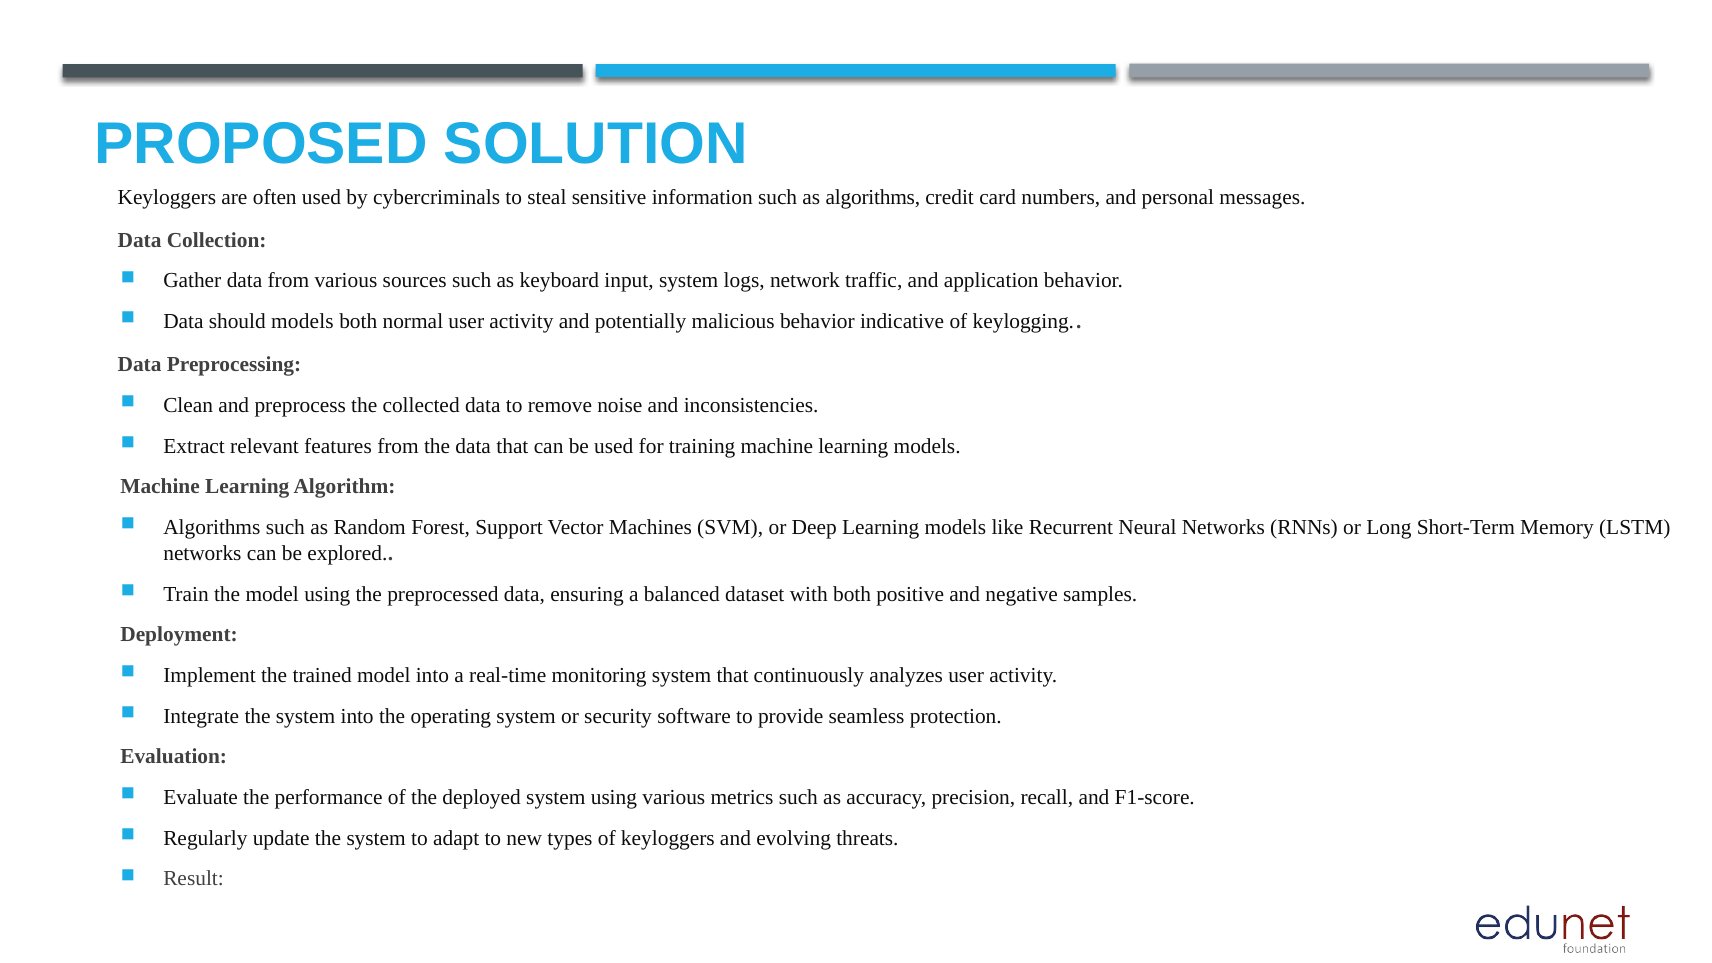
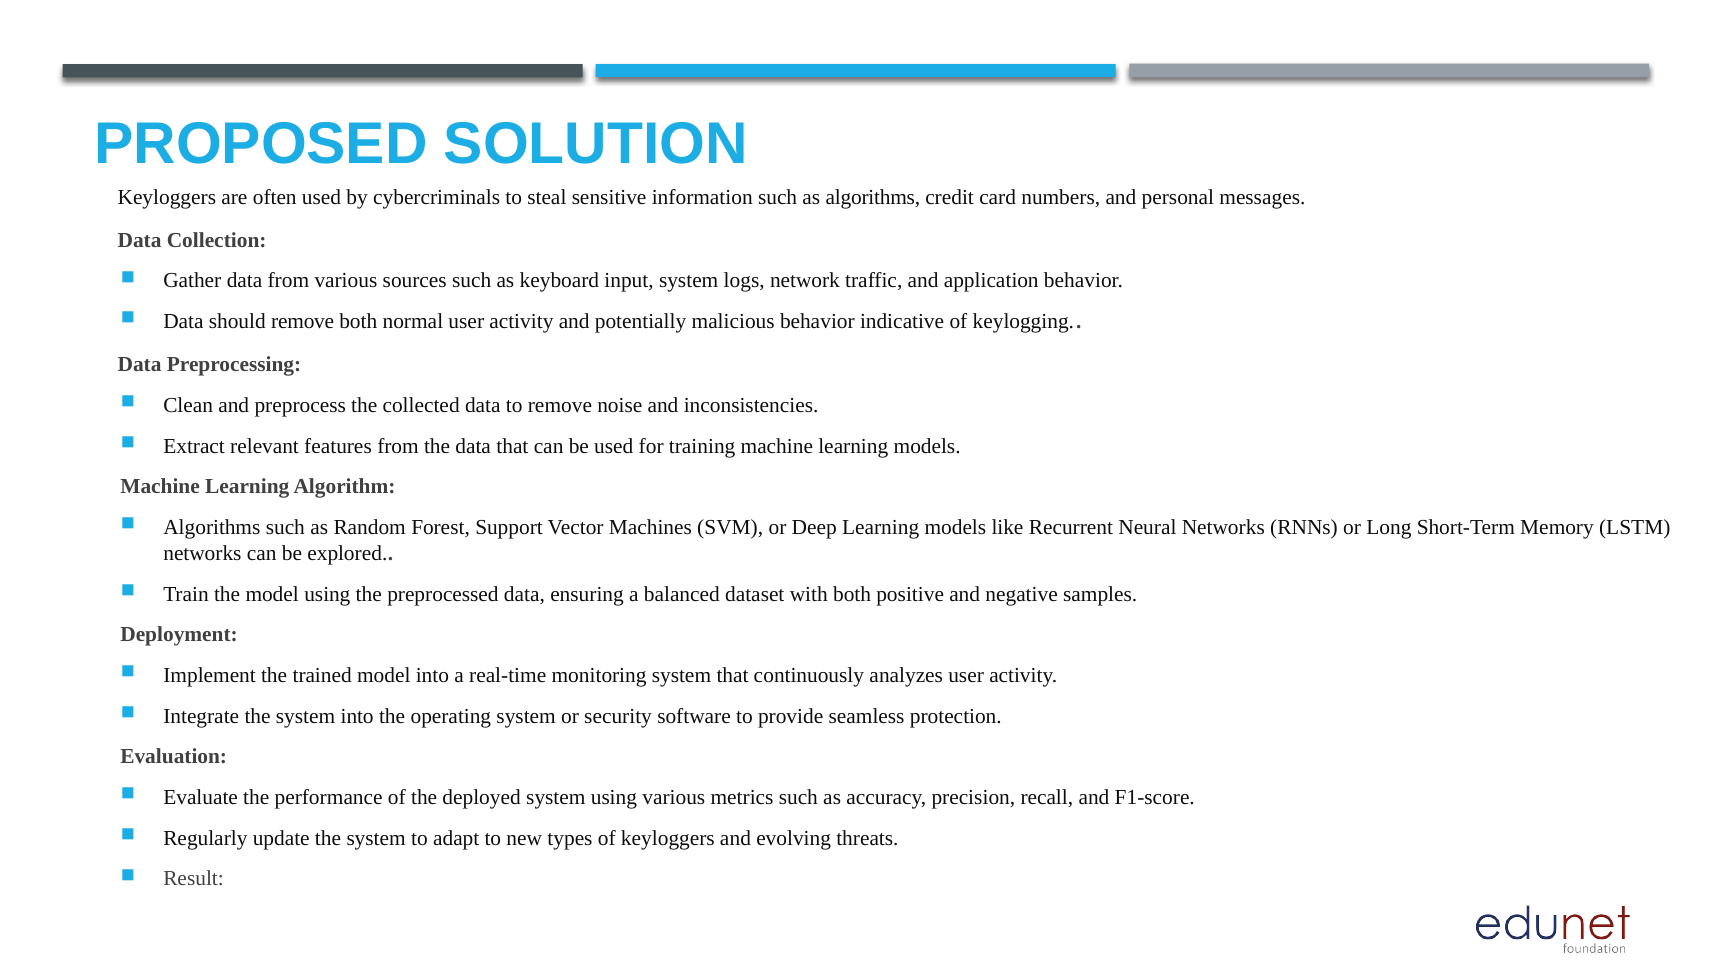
should models: models -> remove
